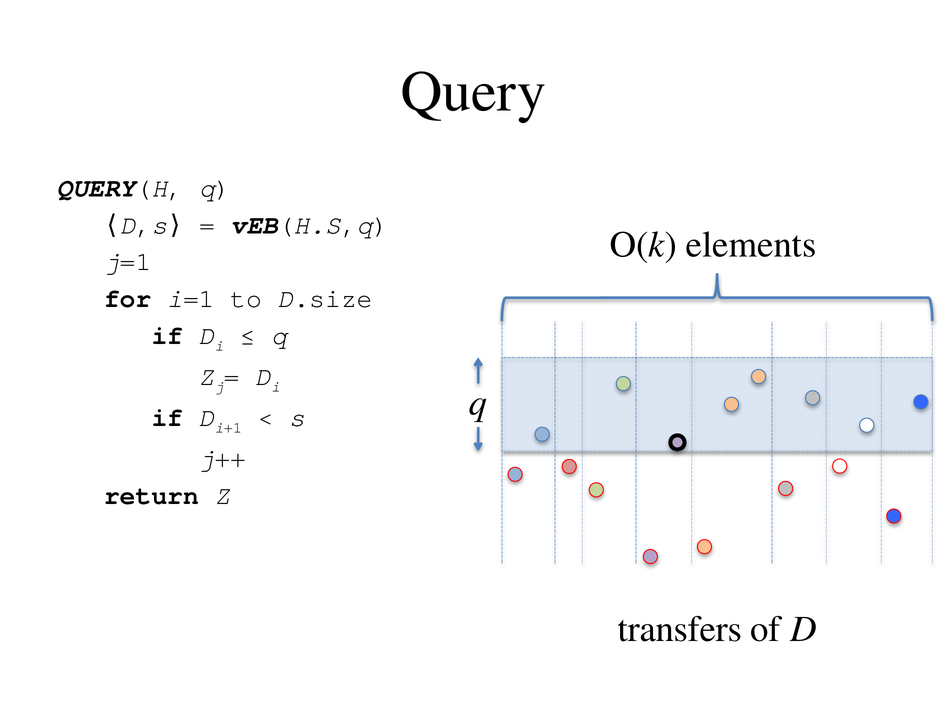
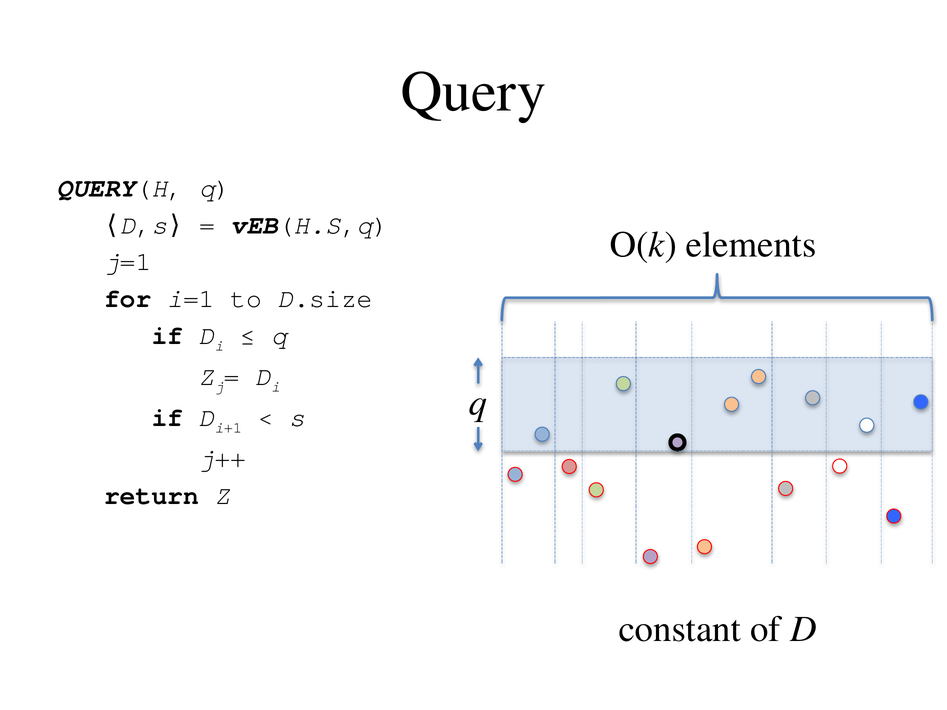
transfers: transfers -> constant
